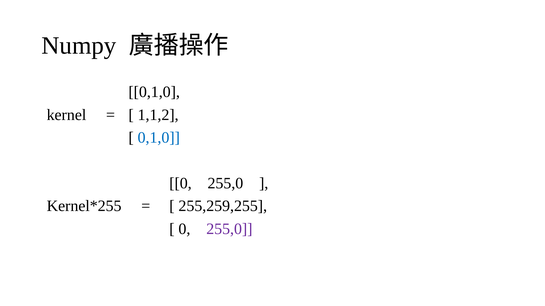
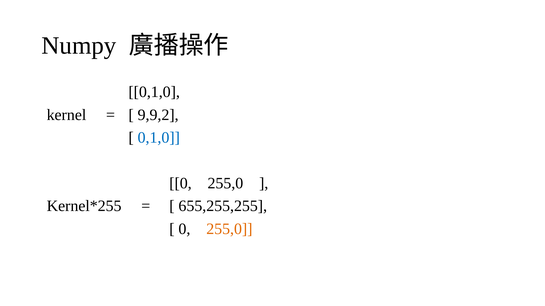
1,1,2: 1,1,2 -> 9,9,2
255,259,255: 255,259,255 -> 655,255,255
255,0 at (229, 229) colour: purple -> orange
